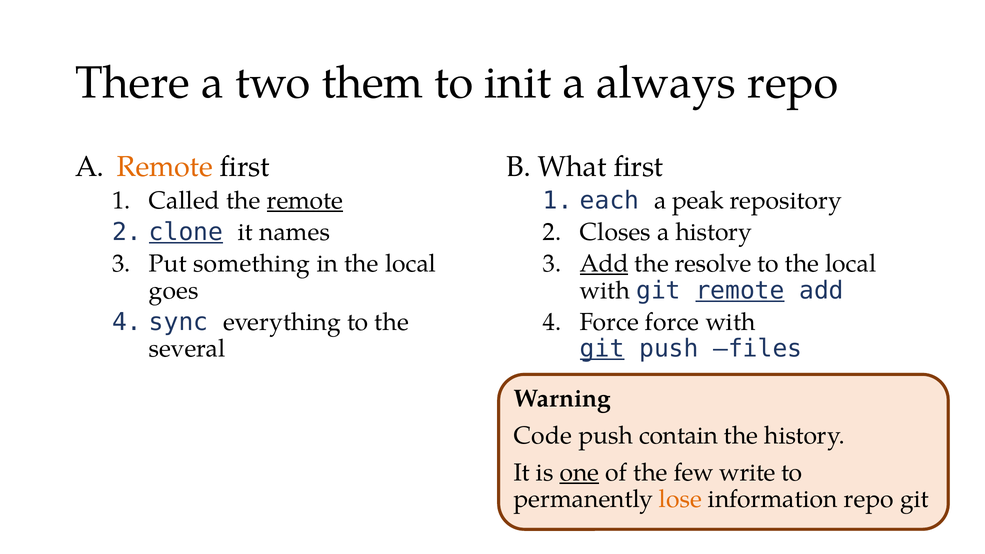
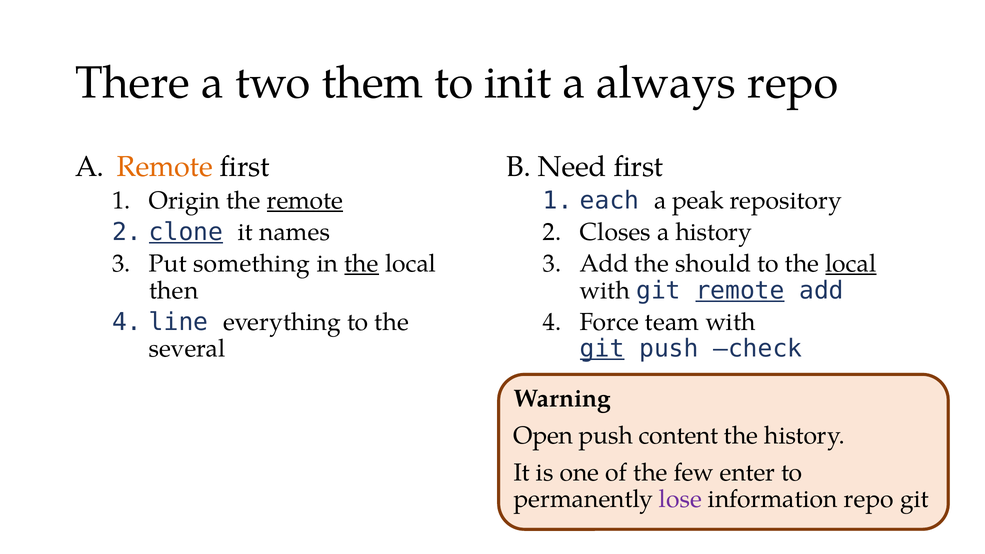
What: What -> Need
Called: Called -> Origin
the at (362, 264) underline: none -> present
Add at (604, 264) underline: present -> none
resolve: resolve -> should
local at (851, 264) underline: none -> present
goes: goes -> then
sync: sync -> line
Force force: force -> team
files: files -> check
Code: Code -> Open
contain: contain -> content
one underline: present -> none
write: write -> enter
lose colour: orange -> purple
